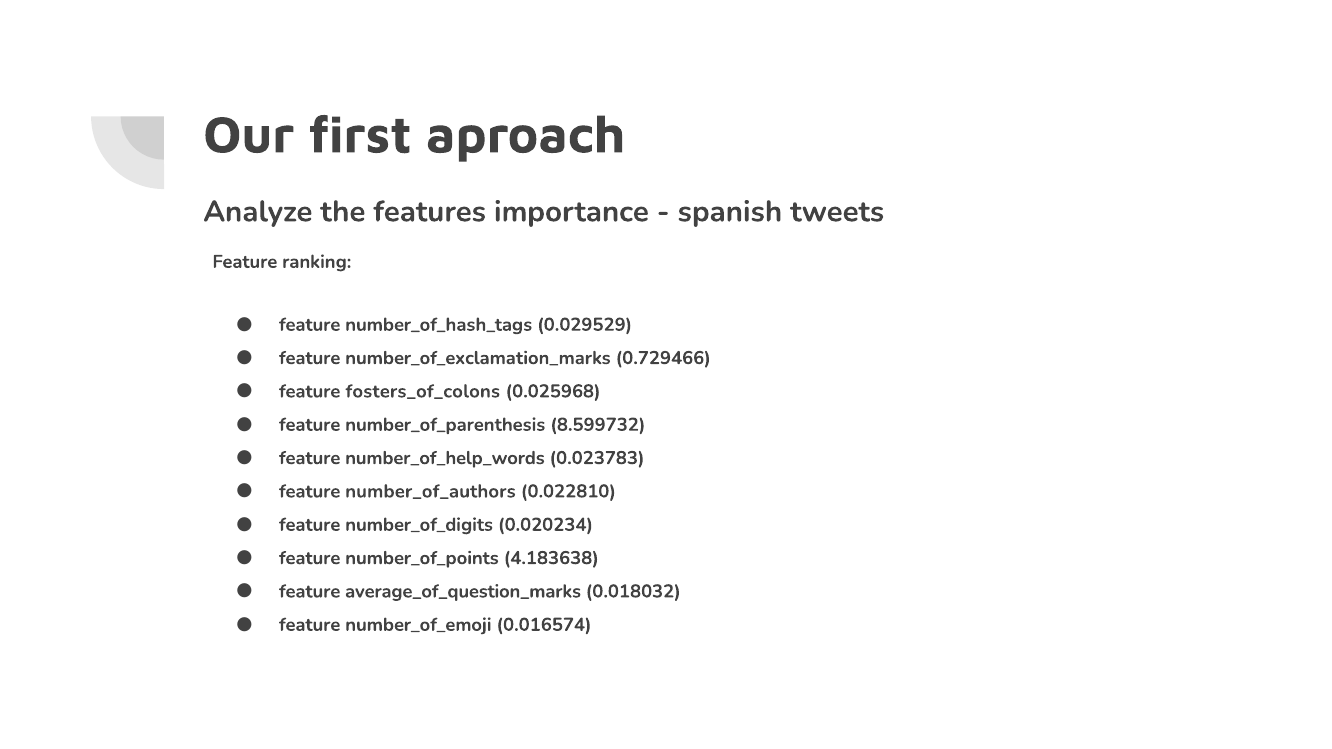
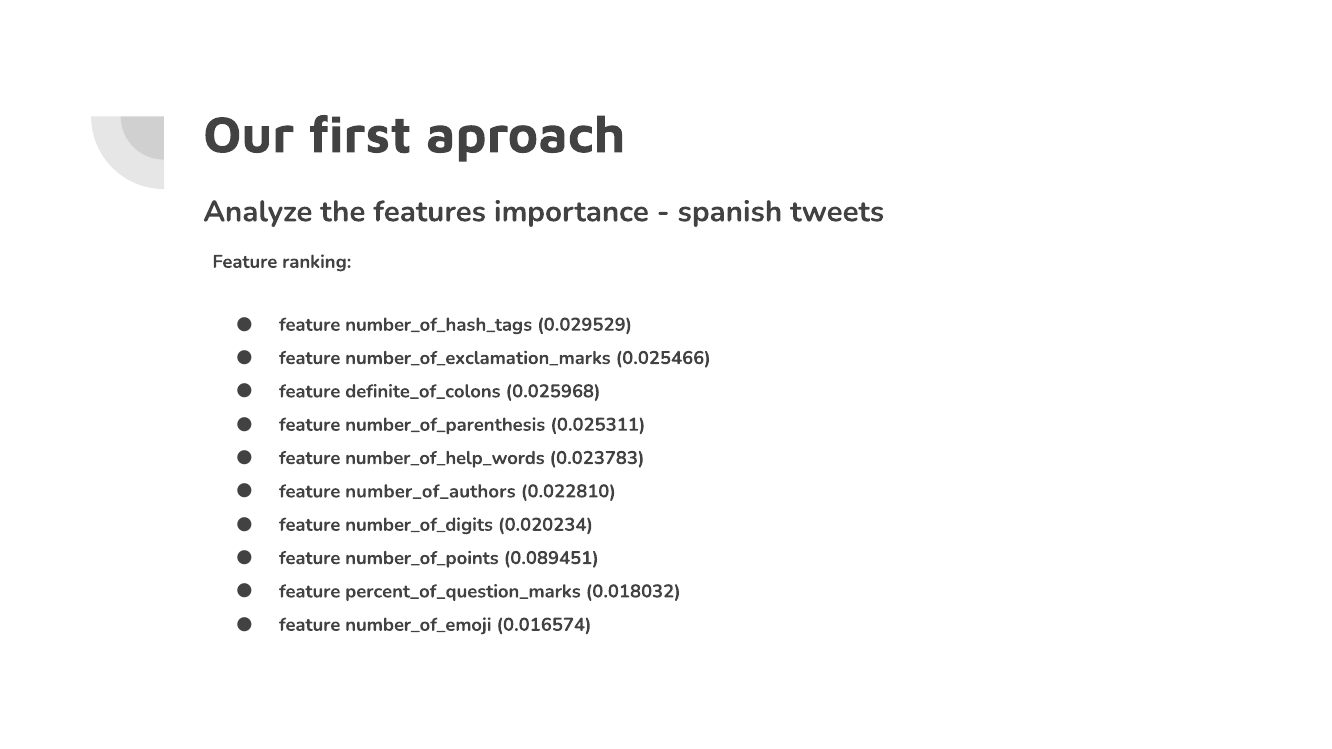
0.729466: 0.729466 -> 0.025466
fosters_of_colons: fosters_of_colons -> definite_of_colons
8.599732: 8.599732 -> 0.025311
4.183638: 4.183638 -> 0.089451
average_of_question_marks: average_of_question_marks -> percent_of_question_marks
